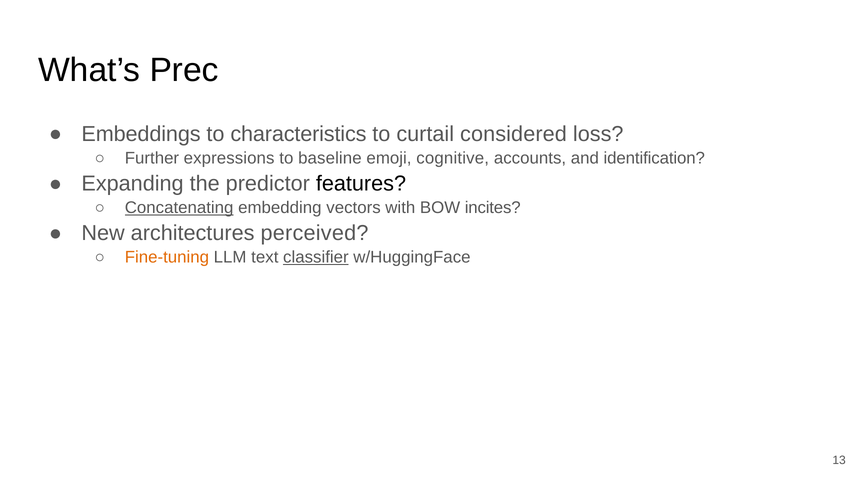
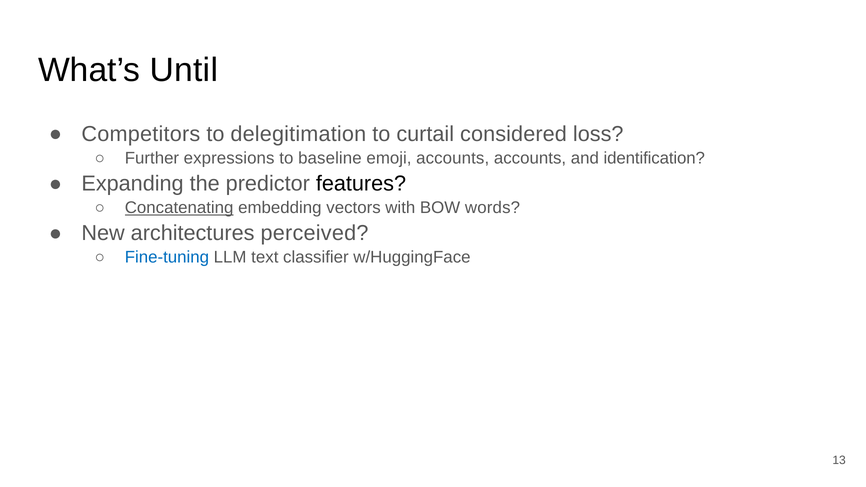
Prec: Prec -> Until
Embeddings: Embeddings -> Competitors
characteristics: characteristics -> delegitimation
emoji cognitive: cognitive -> accounts
incites: incites -> words
Fine-tuning colour: orange -> blue
classifier underline: present -> none
